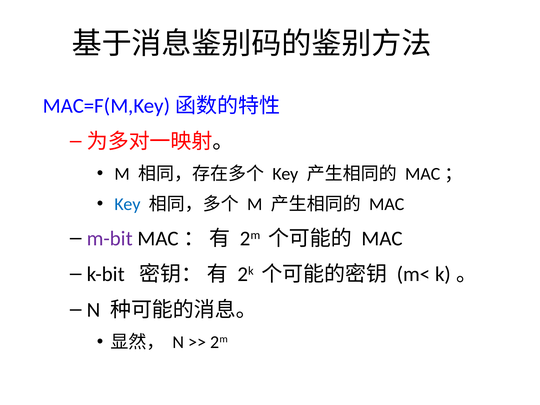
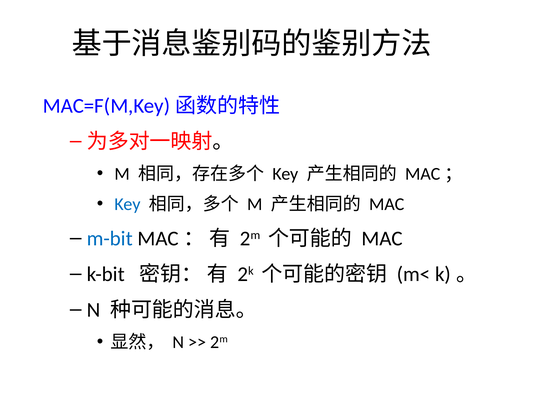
m-bit colour: purple -> blue
